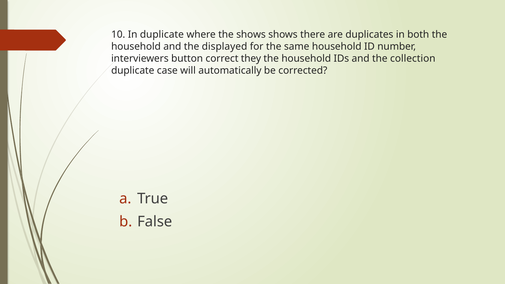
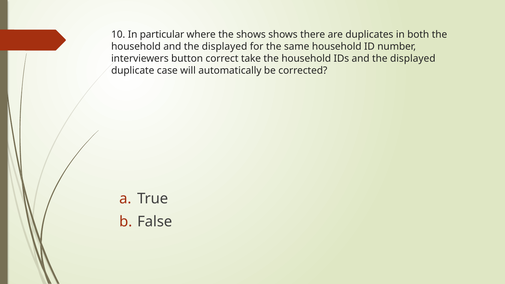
In duplicate: duplicate -> particular
they: they -> take
IDs and the collection: collection -> displayed
